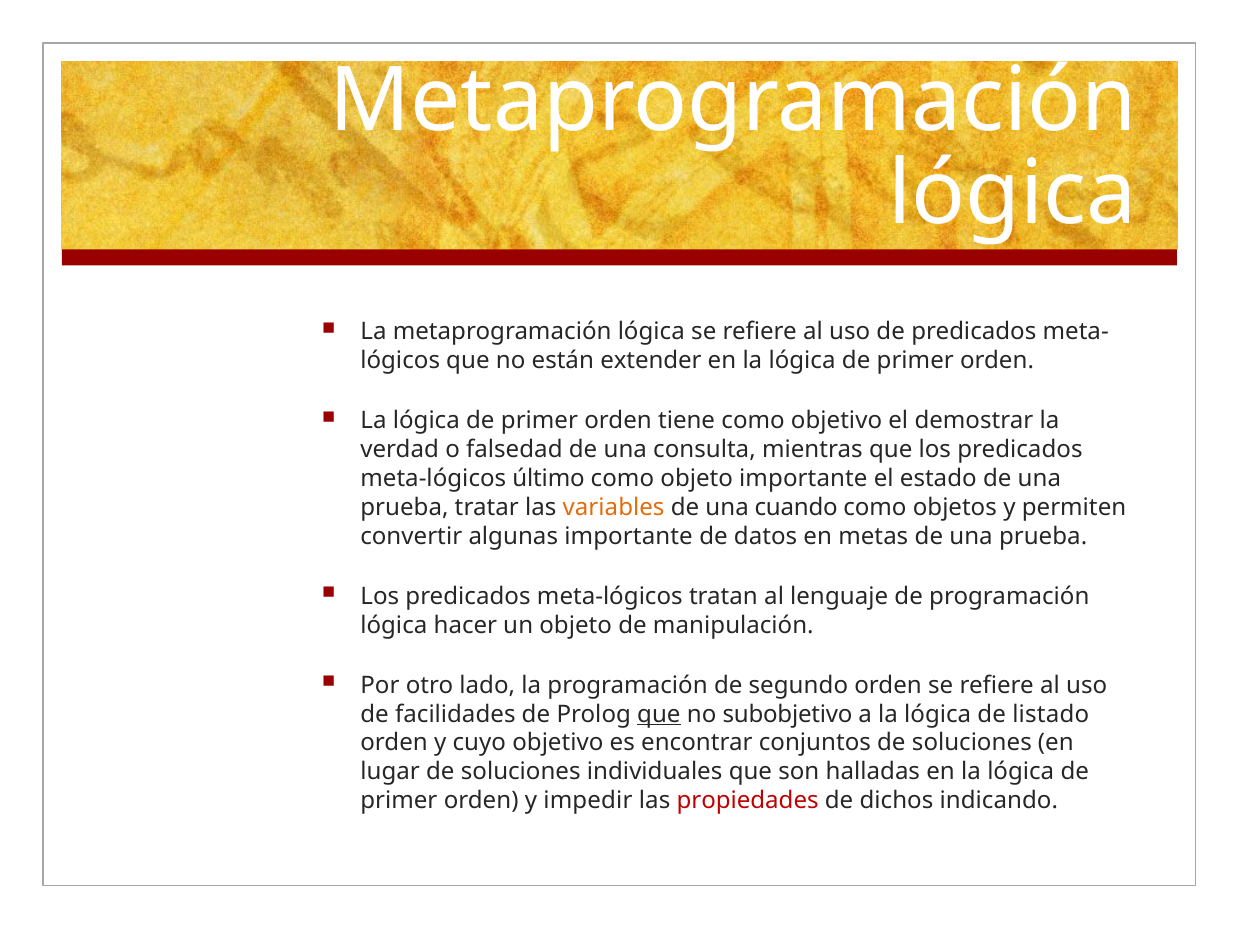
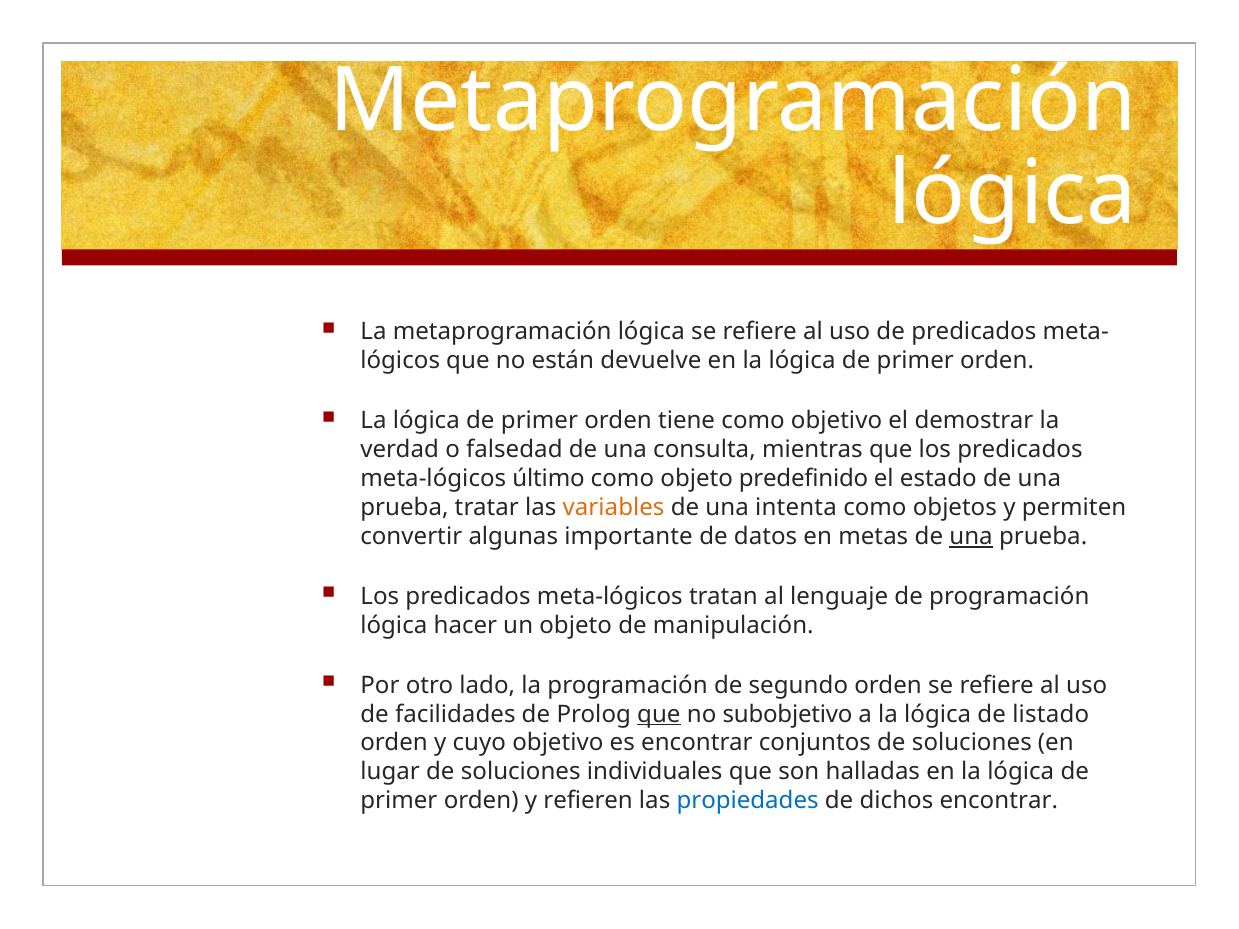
extender: extender -> devuelve
objeto importante: importante -> predefinido
cuando: cuando -> intenta
una at (971, 537) underline: none -> present
impedir: impedir -> refieren
propiedades colour: red -> blue
dichos indicando: indicando -> encontrar
